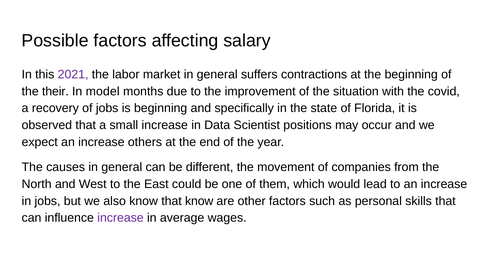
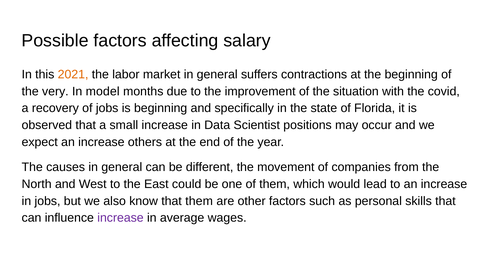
2021 colour: purple -> orange
their: their -> very
that know: know -> them
